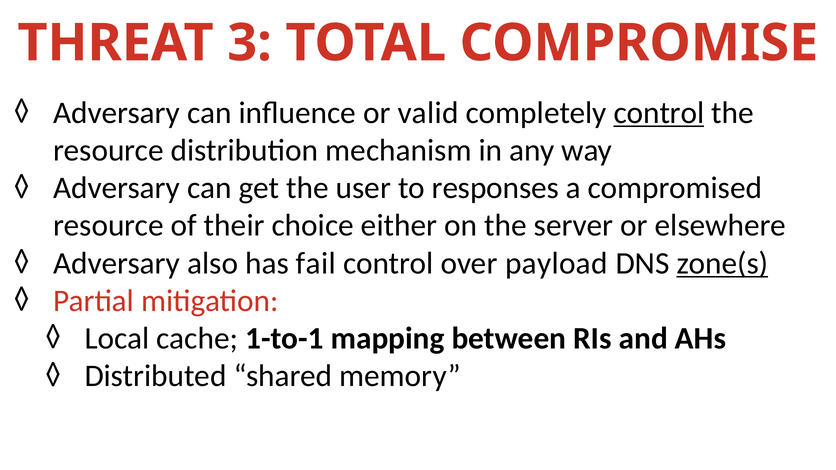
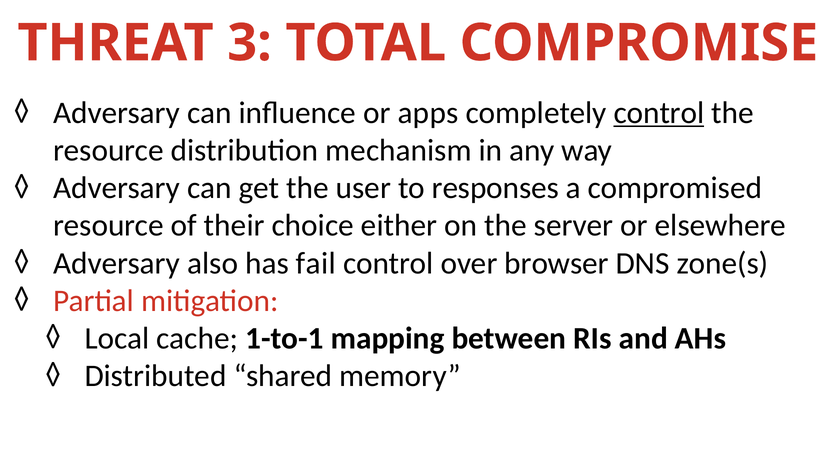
valid: valid -> apps
payload: payload -> browser
zone(s underline: present -> none
